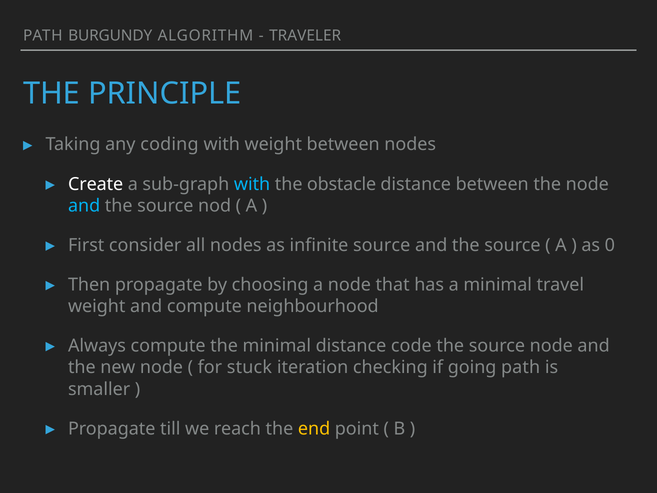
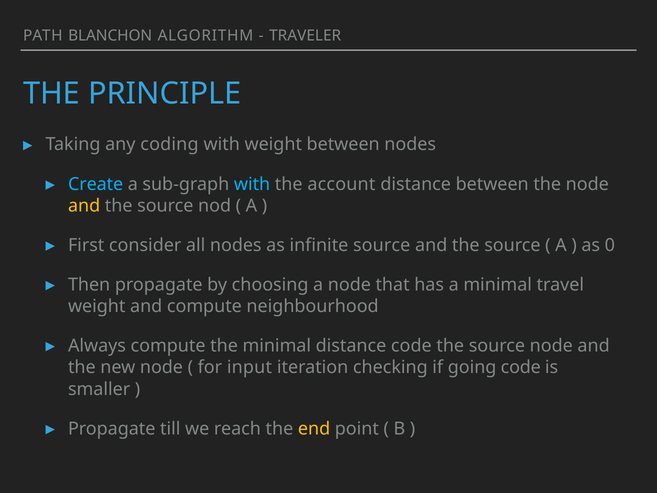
BURGUNDY: BURGUNDY -> BLANCHON
Create colour: white -> light blue
obstacle: obstacle -> account
and at (84, 206) colour: light blue -> yellow
stuck: stuck -> input
going path: path -> code
